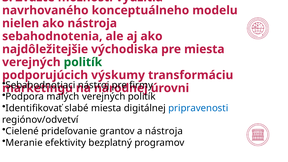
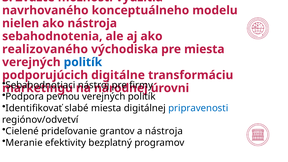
najdôležitejšie: najdôležitejšie -> realizovaného
politík at (83, 62) colour: green -> blue
výskumy: výskumy -> digitálne
malých: malých -> pevnou
